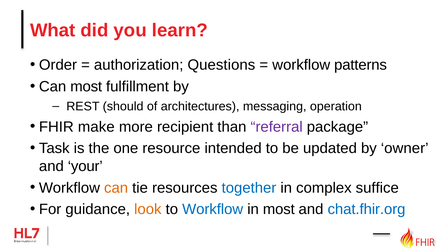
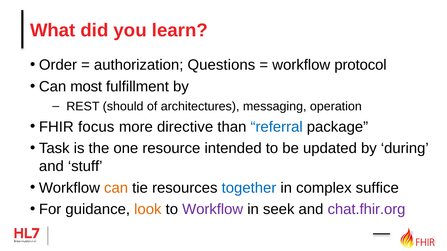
patterns: patterns -> protocol
make: make -> focus
recipient: recipient -> directive
referral colour: purple -> blue
owner: owner -> during
your: your -> stuff
Workflow at (213, 210) colour: blue -> purple
in most: most -> seek
chat.fhir.org colour: blue -> purple
